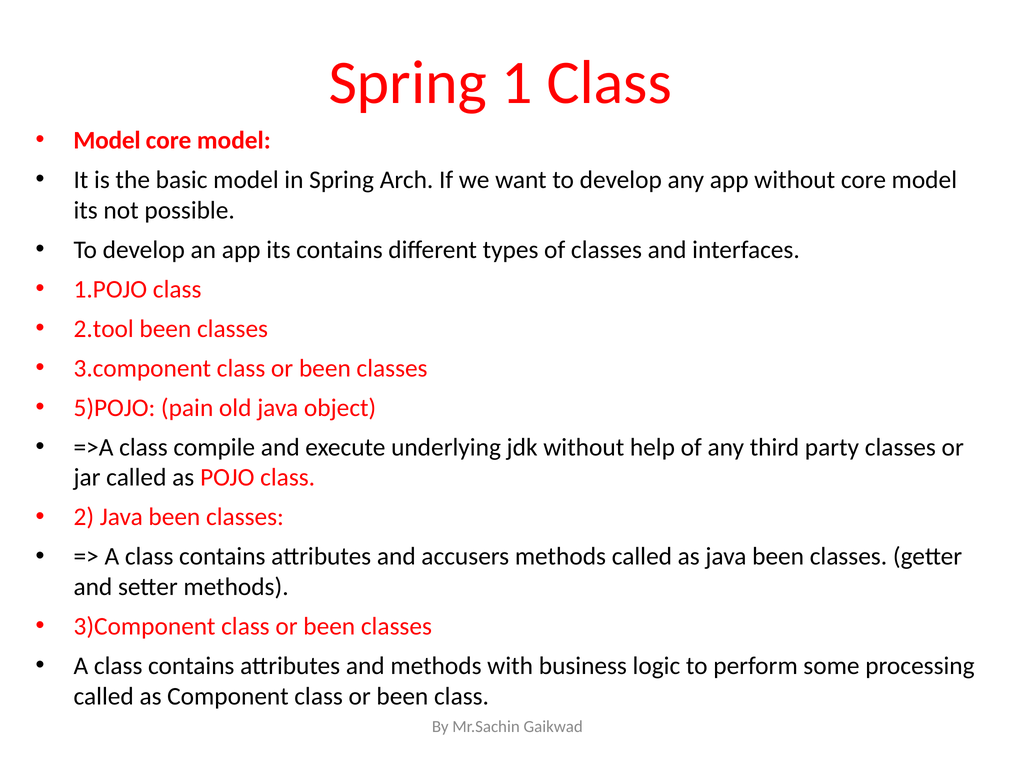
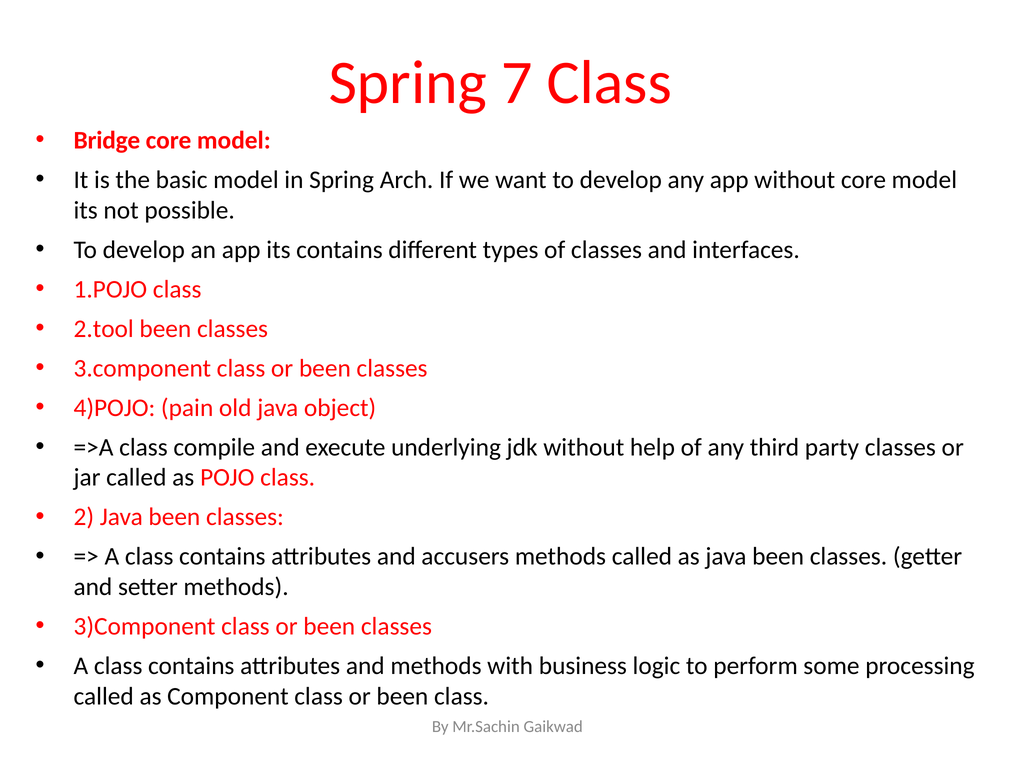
1: 1 -> 7
Model at (107, 140): Model -> Bridge
5)POJO: 5)POJO -> 4)POJO
